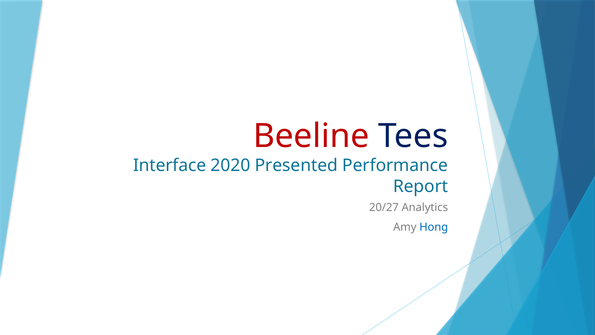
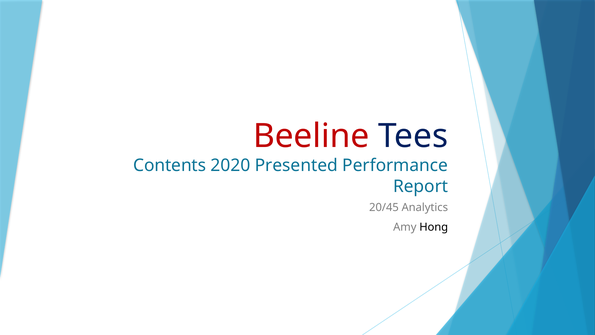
Interface: Interface -> Contents
20/27: 20/27 -> 20/45
Hong colour: blue -> black
